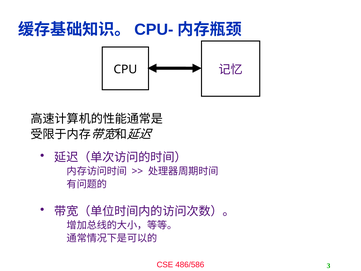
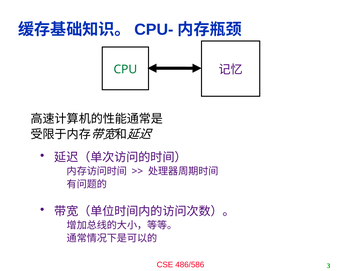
CPU colour: black -> green
